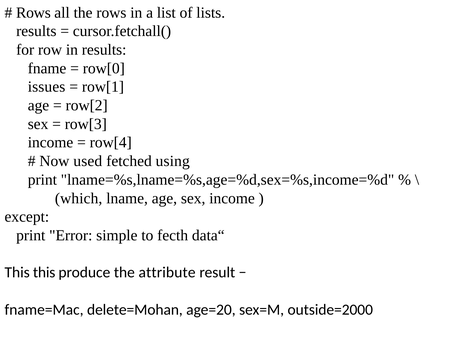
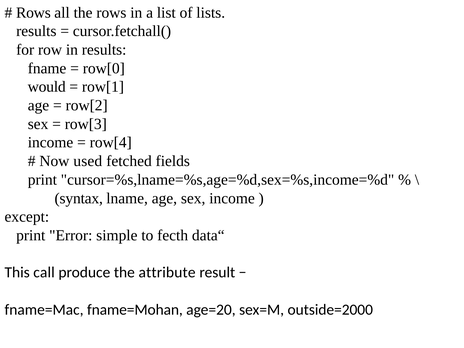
issues: issues -> would
using: using -> fields
lname=%s,lname=%s,age=%d,sex=%s,income=%d: lname=%s,lname=%s,age=%d,sex=%s,income=%d -> cursor=%s,lname=%s,age=%d,sex=%s,income=%d
which: which -> syntax
This this: this -> call
delete=Mohan: delete=Mohan -> fname=Mohan
